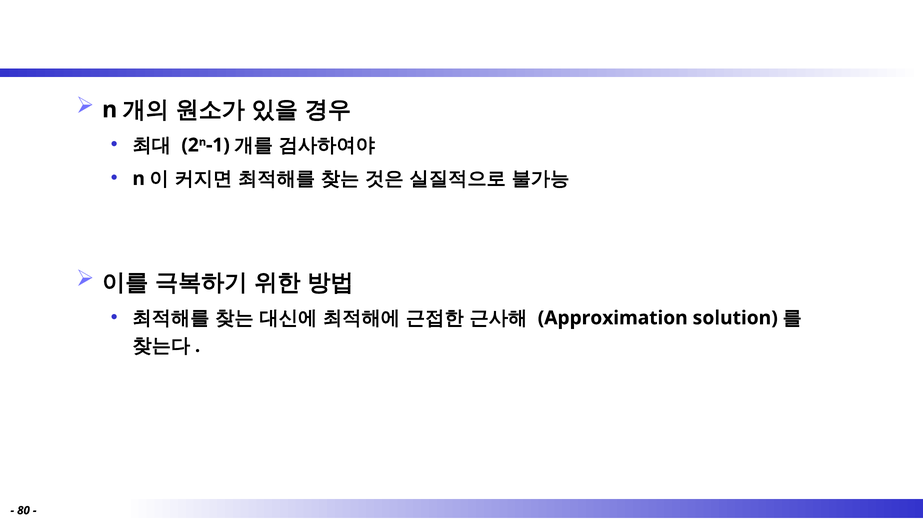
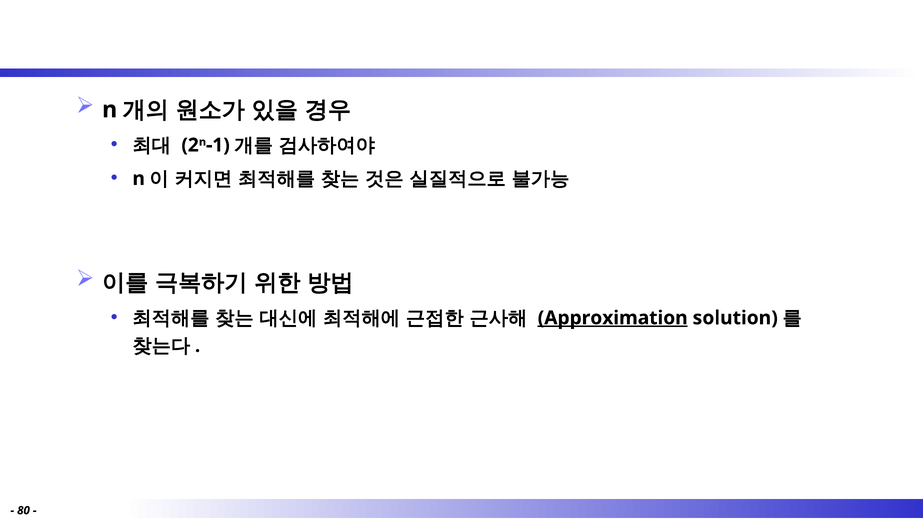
Approximation underline: none -> present
